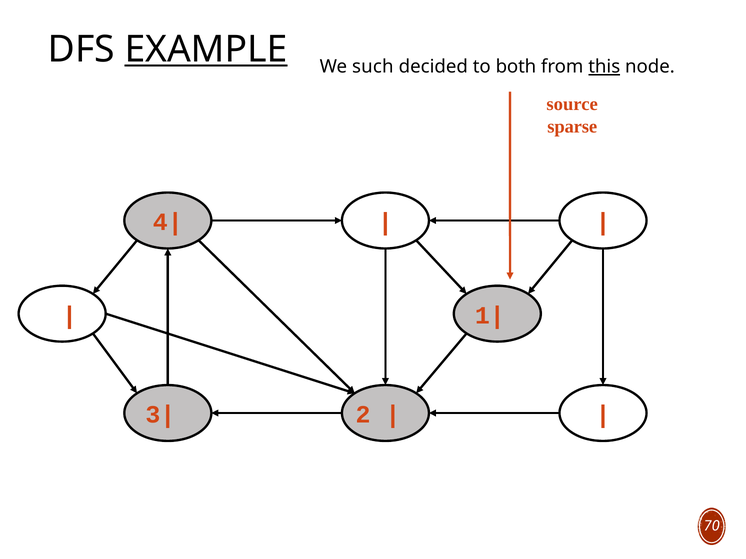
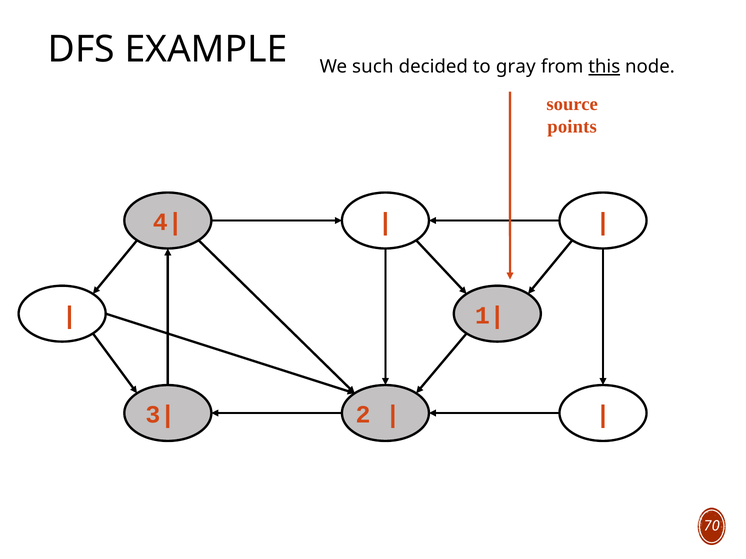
EXAMPLE underline: present -> none
both: both -> gray
sparse: sparse -> points
